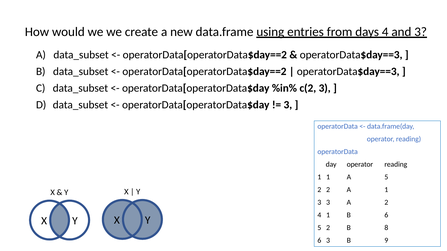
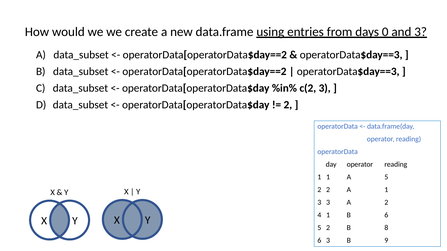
days 4: 4 -> 0
3 at (288, 105): 3 -> 2
